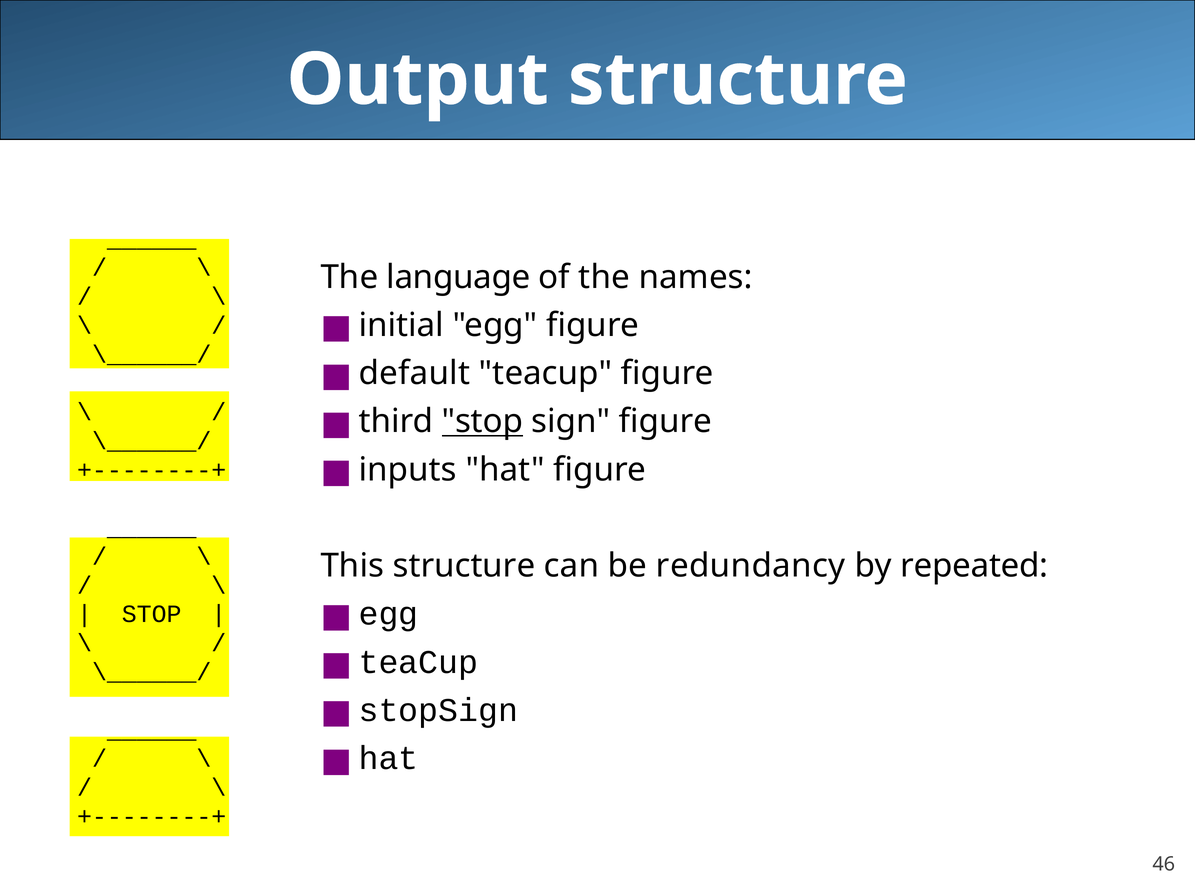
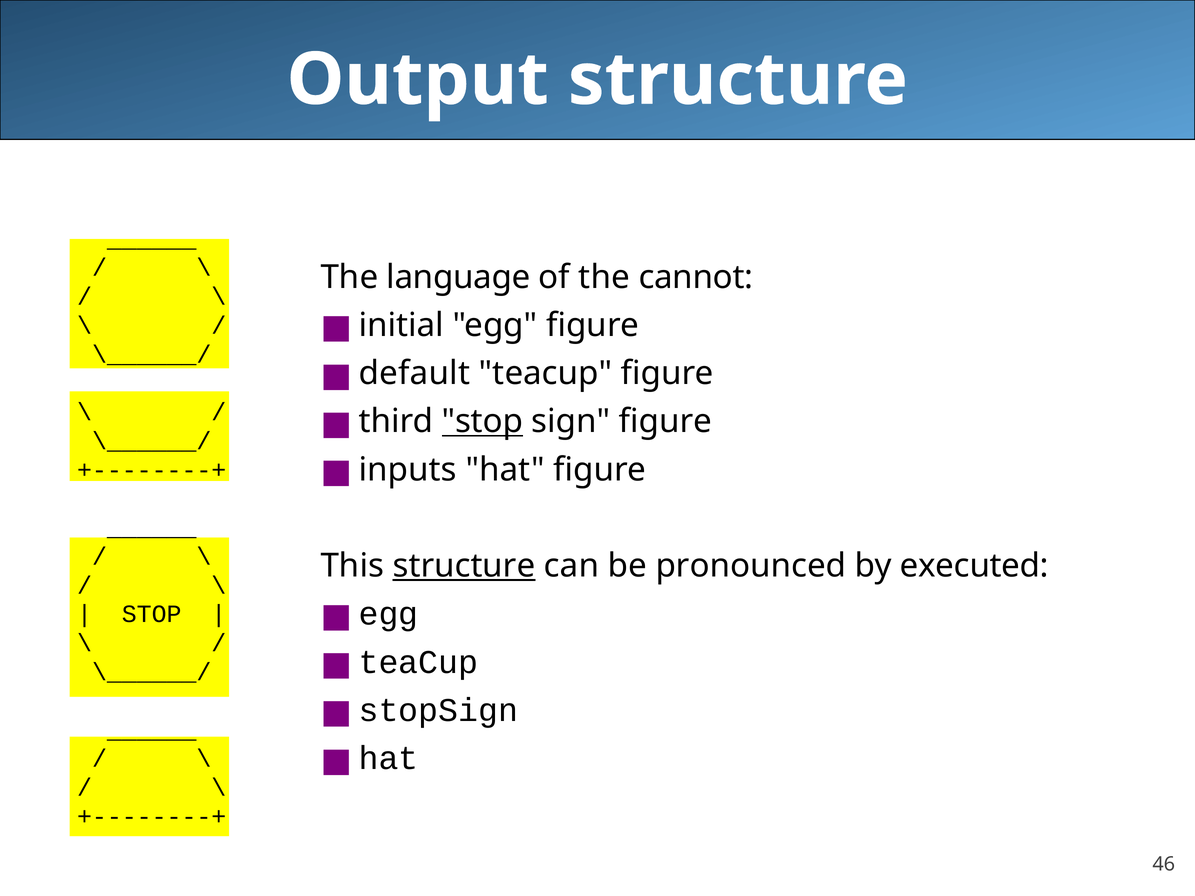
names: names -> cannot
structure at (464, 566) underline: none -> present
redundancy: redundancy -> pronounced
repeated: repeated -> executed
